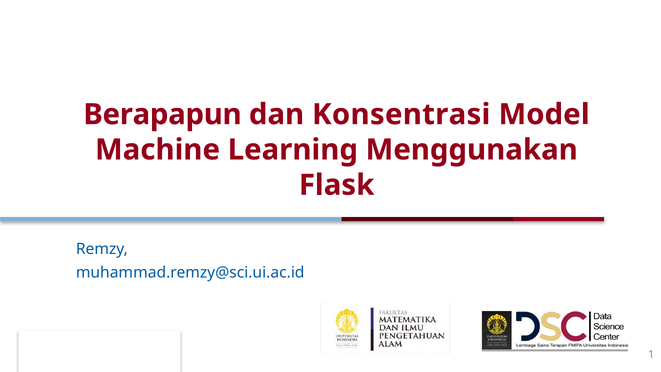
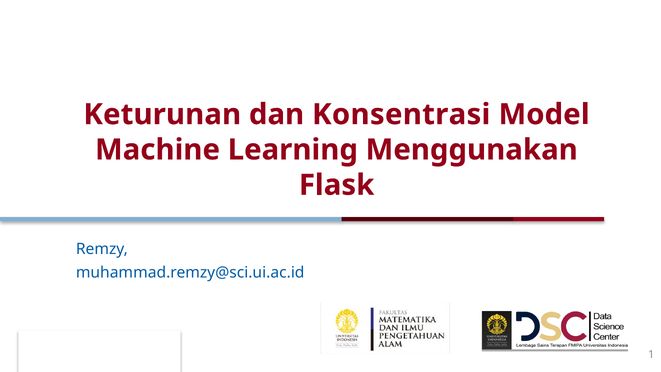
Berapapun: Berapapun -> Keturunan
